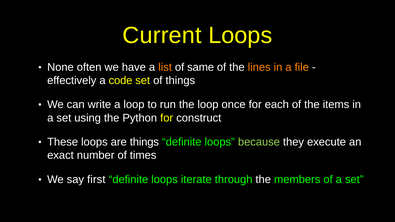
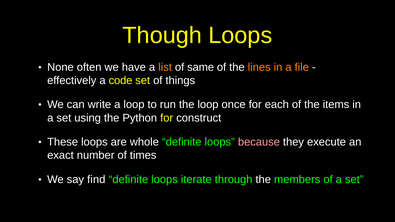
Current: Current -> Though
are things: things -> whole
because colour: light green -> pink
first: first -> find
